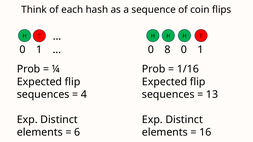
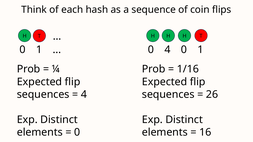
0 8: 8 -> 4
13: 13 -> 26
6 at (77, 133): 6 -> 0
